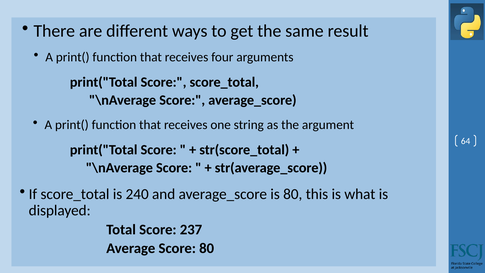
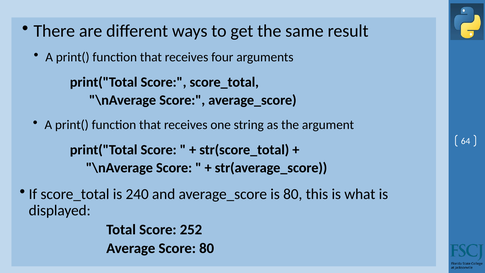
237: 237 -> 252
